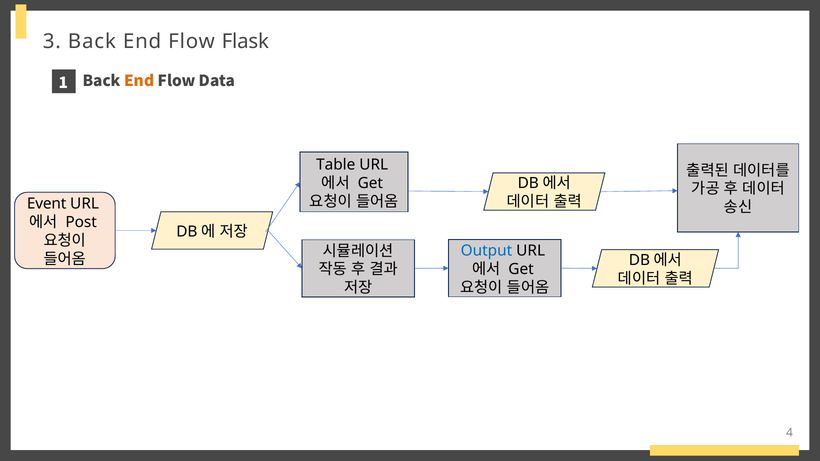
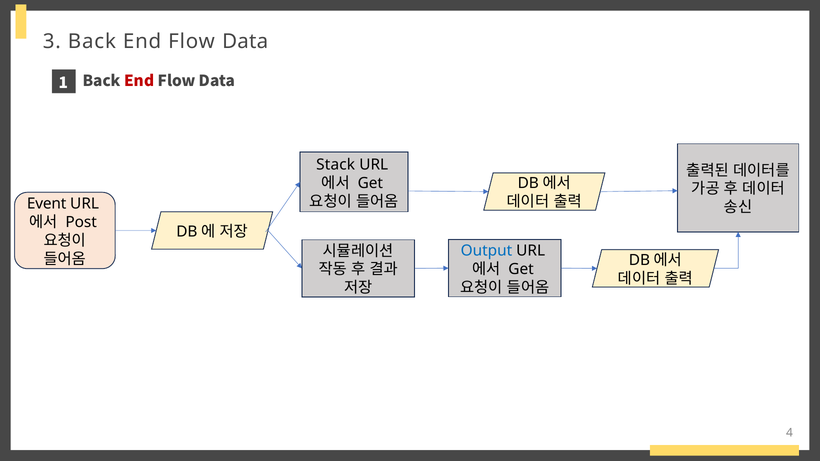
Flask at (245, 41): Flask -> Data
End at (139, 81) colour: orange -> red
Table: Table -> Stack
